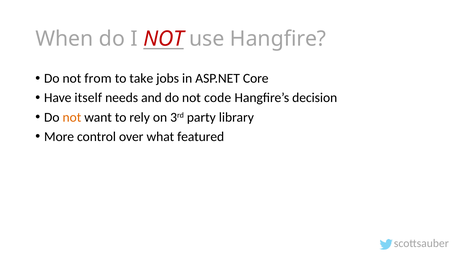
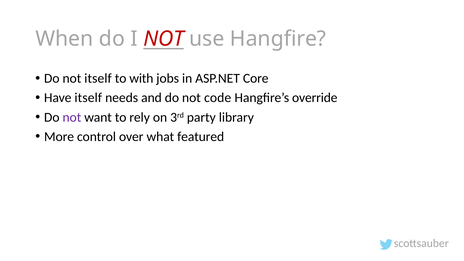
not from: from -> itself
take: take -> with
decision: decision -> override
not at (72, 117) colour: orange -> purple
